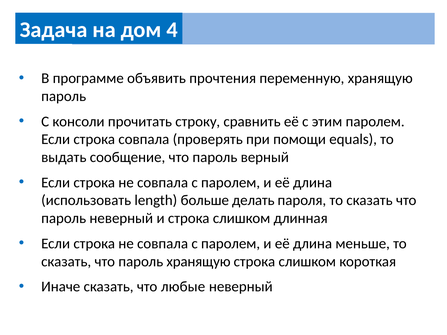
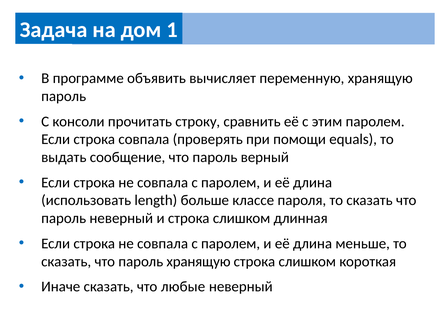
4: 4 -> 1
прочтения: прочтения -> вычисляет
делать: делать -> классе
